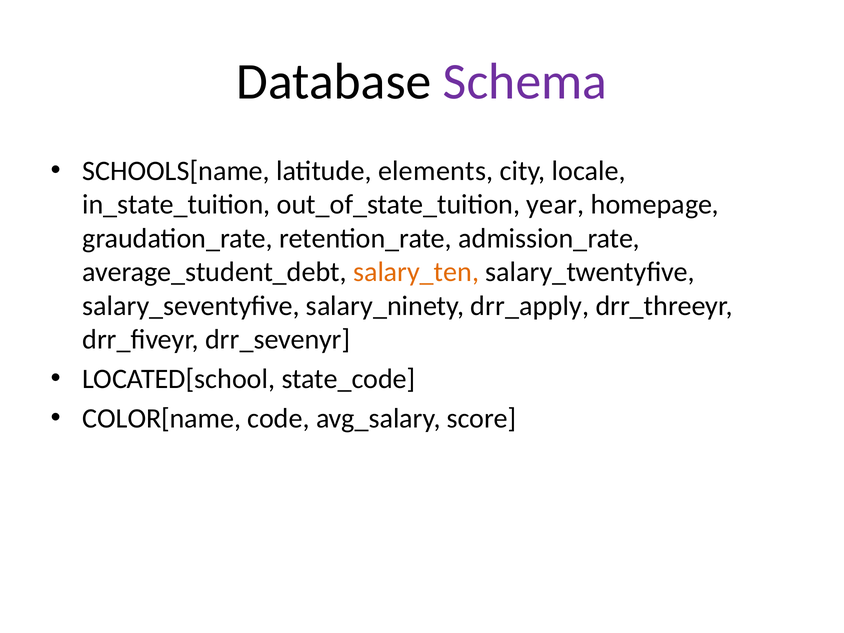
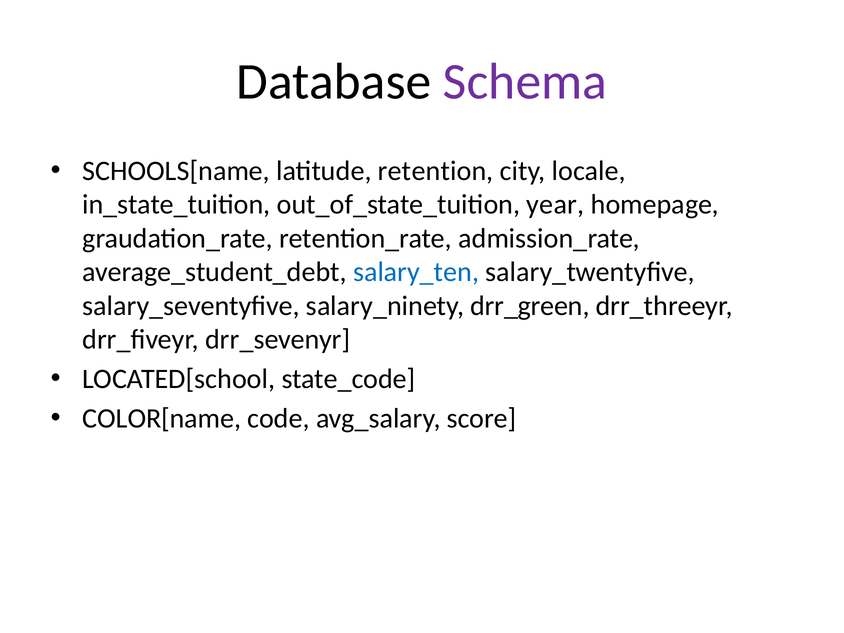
elements: elements -> retention
salary_ten colour: orange -> blue
drr_apply: drr_apply -> drr_green
